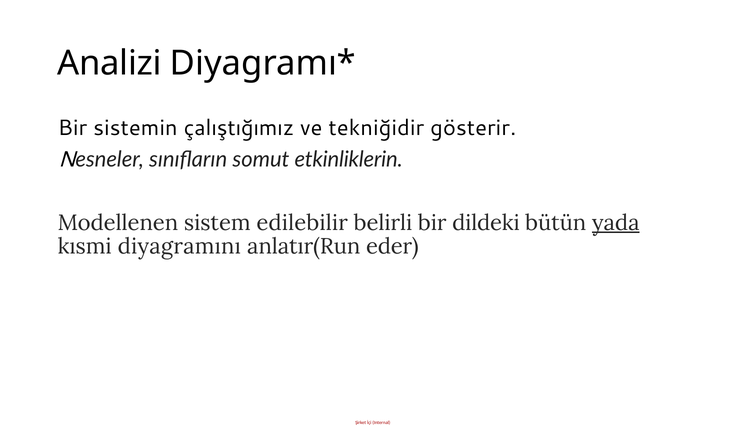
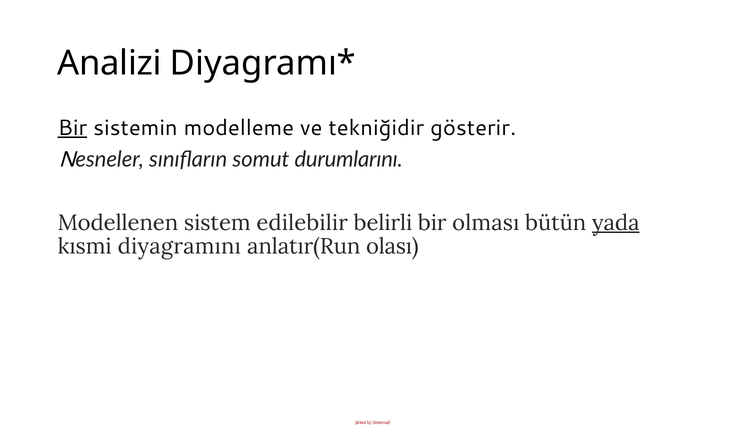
Bir at (72, 128) underline: none -> present
çalıştığımız: çalıştığımız -> modelleme
etkinliklerin: etkinliklerin -> durumlarını
dildeki: dildeki -> olması
eder: eder -> olası
